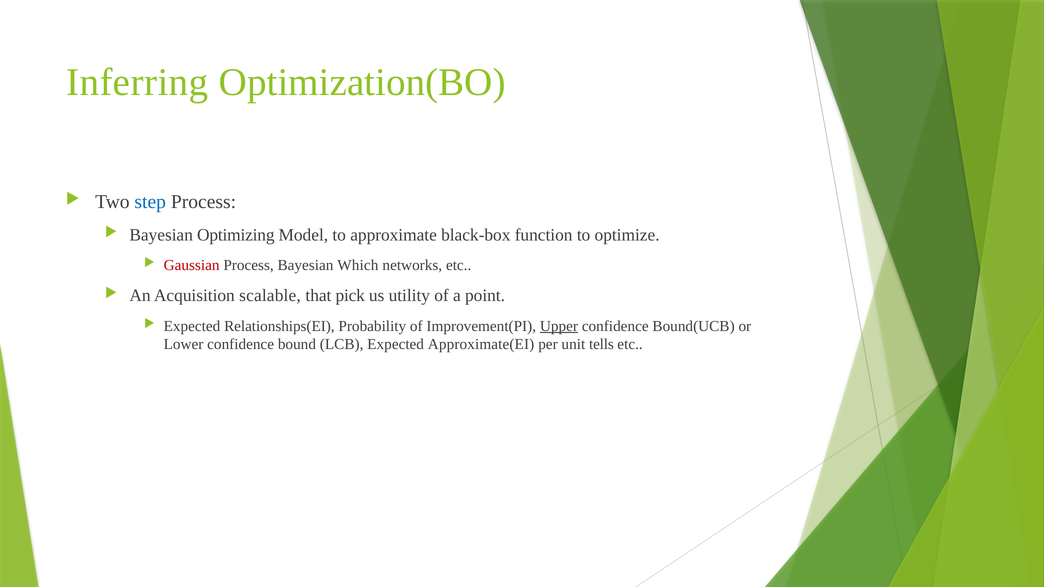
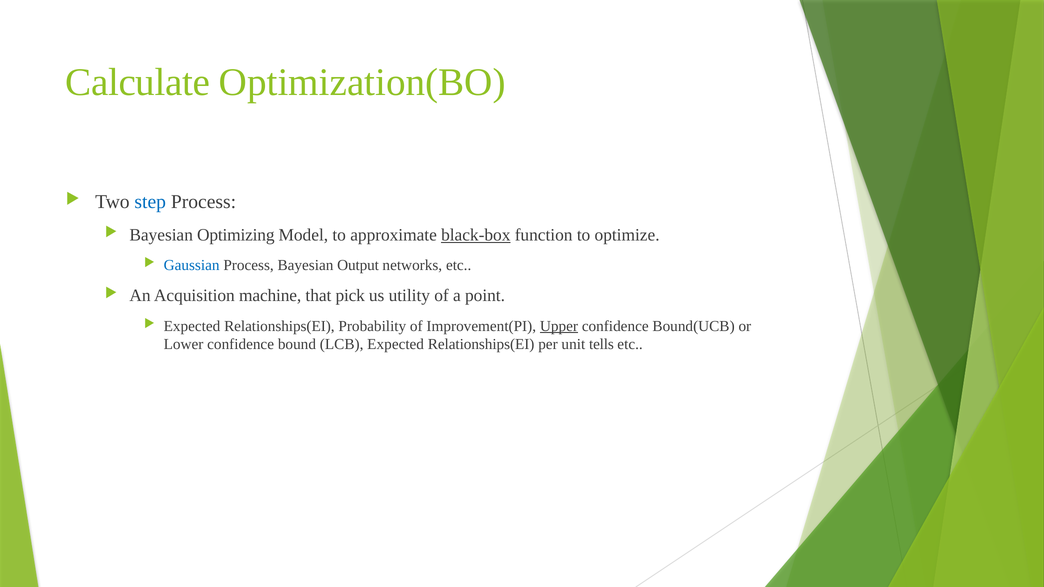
Inferring: Inferring -> Calculate
black-box underline: none -> present
Gaussian colour: red -> blue
Which: Which -> Output
scalable: scalable -> machine
LCB Expected Approximate(EI: Approximate(EI -> Relationships(EI
